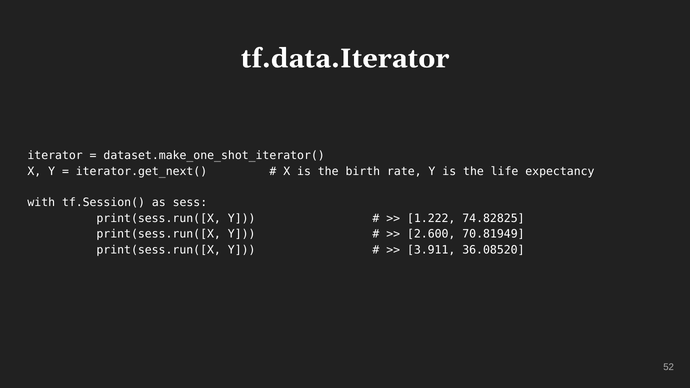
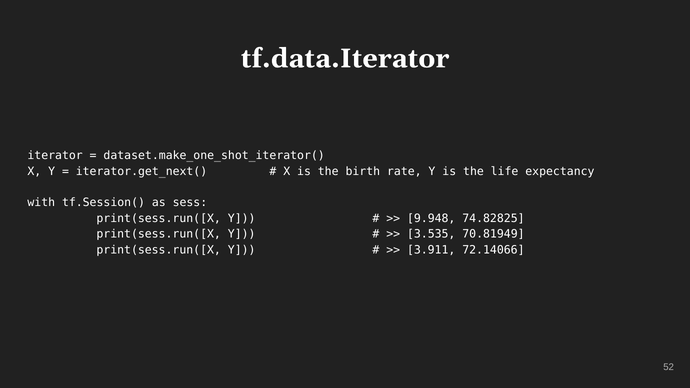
1.222: 1.222 -> 9.948
2.600: 2.600 -> 3.535
36.08520: 36.08520 -> 72.14066
